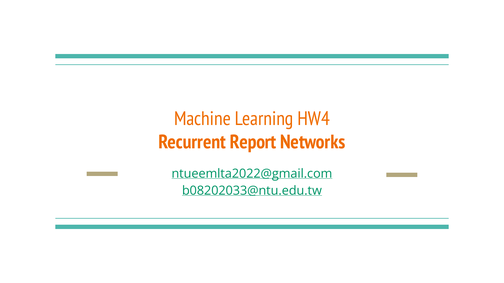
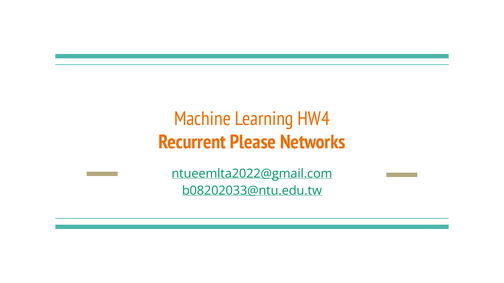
Report: Report -> Please
